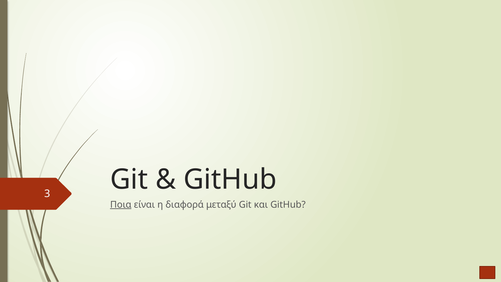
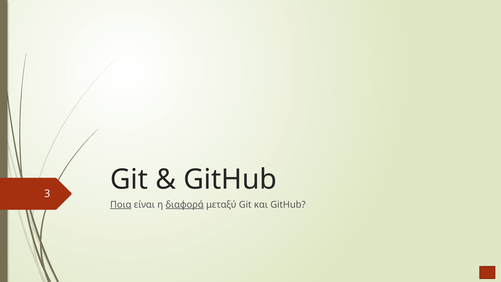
διαφορά underline: none -> present
